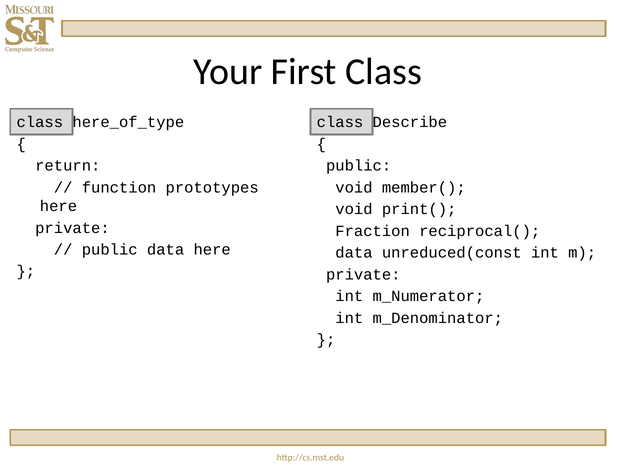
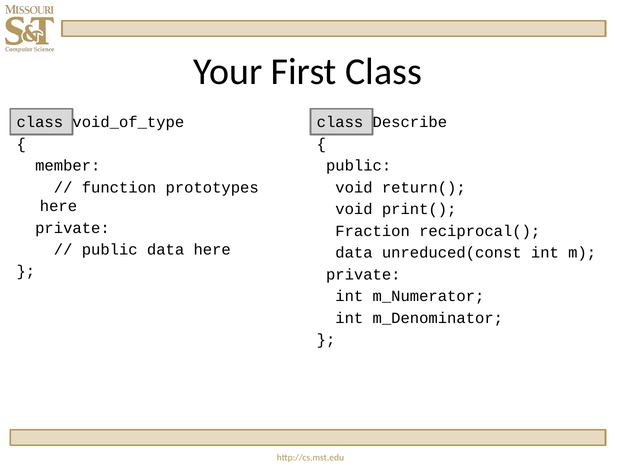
here_of_type: here_of_type -> void_of_type
return: return -> member
member(: member( -> return(
